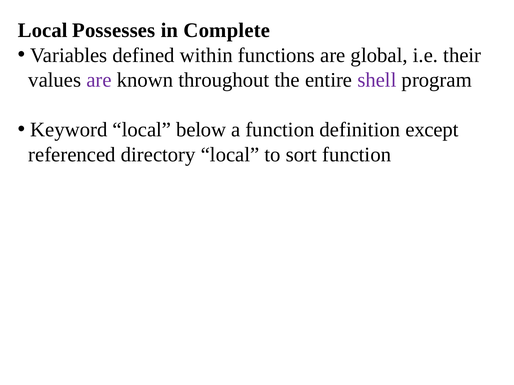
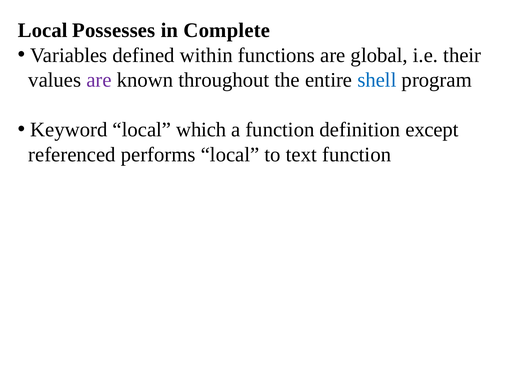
shell colour: purple -> blue
below: below -> which
directory: directory -> performs
sort: sort -> text
